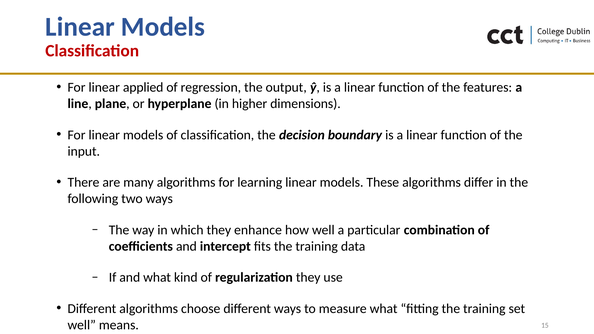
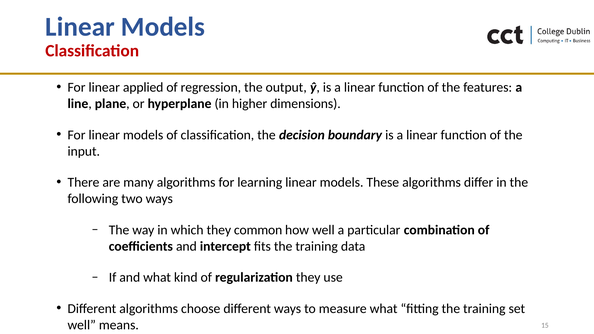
enhance: enhance -> common
